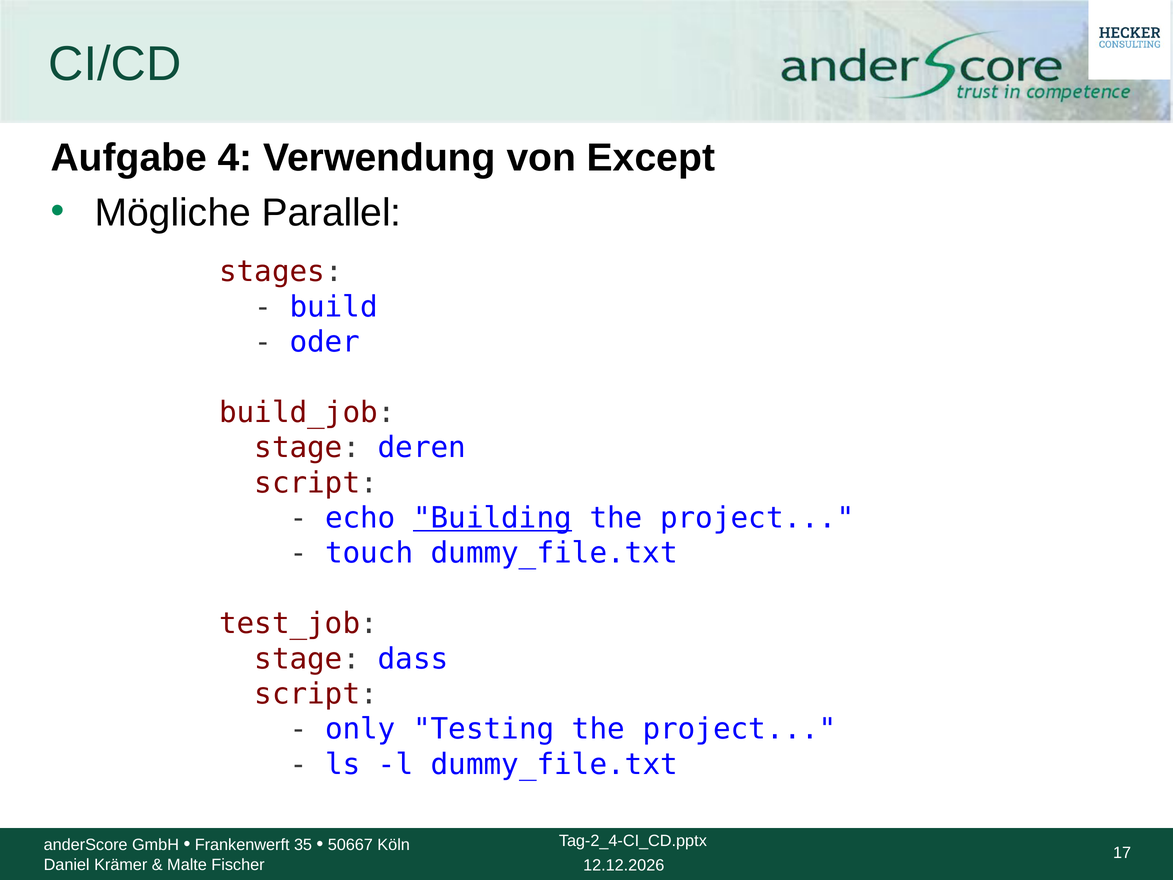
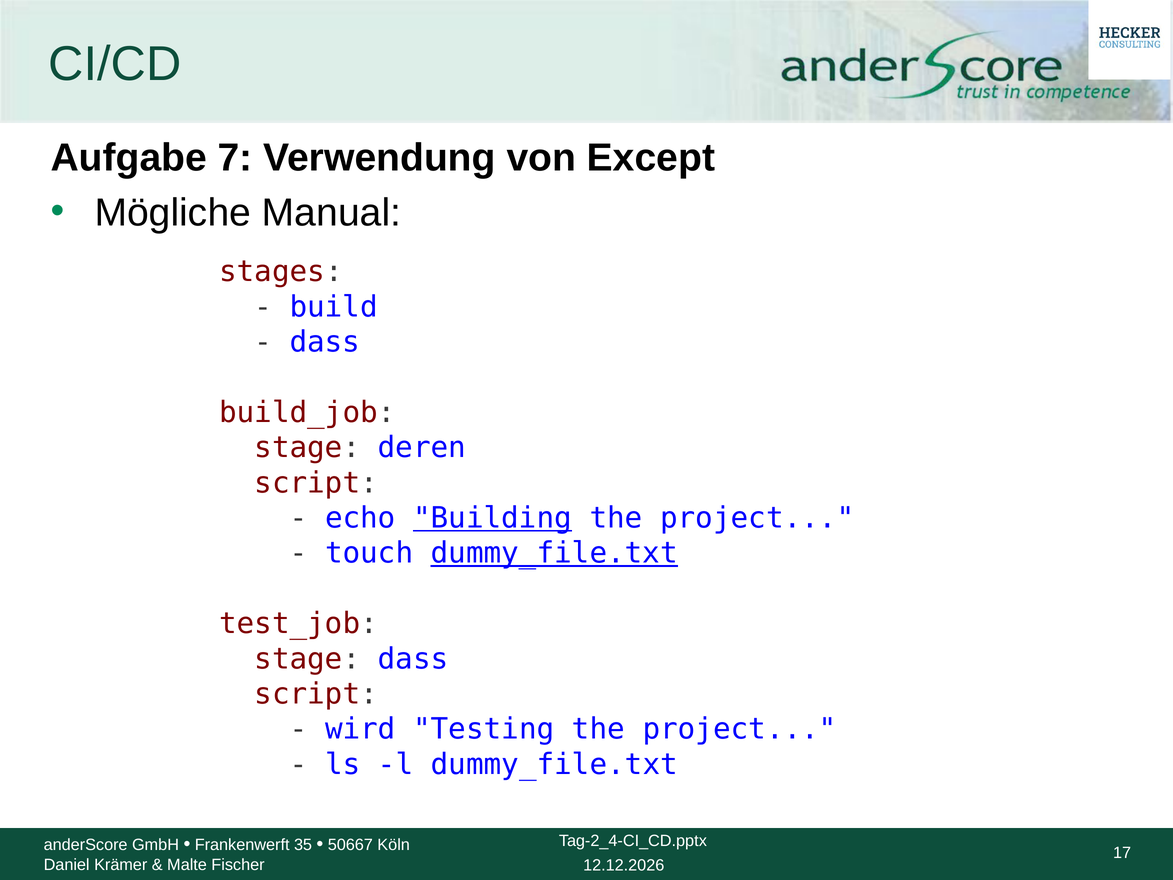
4: 4 -> 7
Parallel: Parallel -> Manual
oder at (325, 342): oder -> dass
dummy_file.txt at (554, 553) underline: none -> present
only: only -> wird
